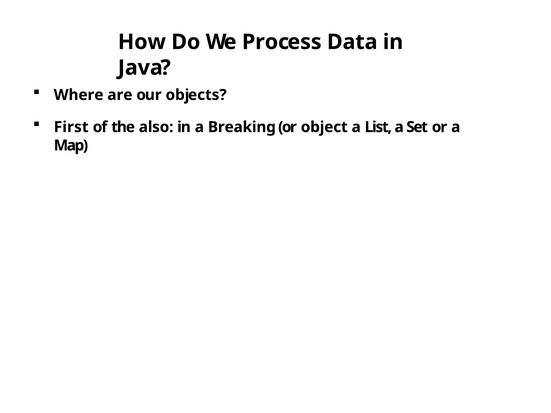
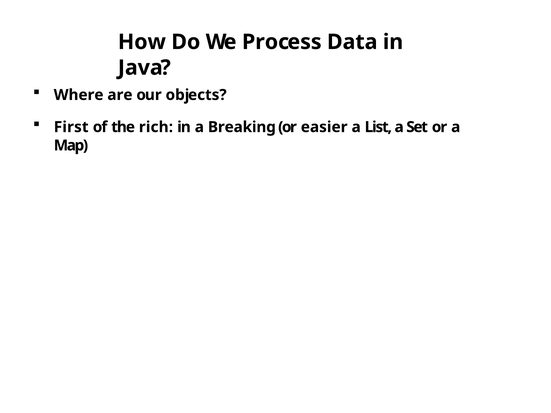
also: also -> rich
object: object -> easier
